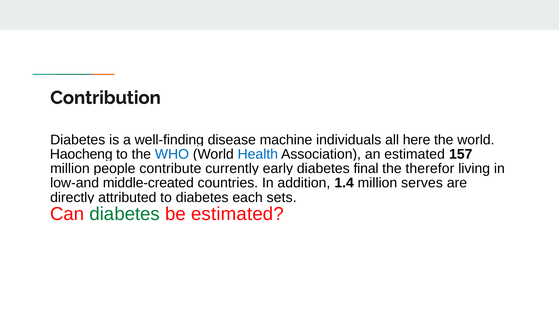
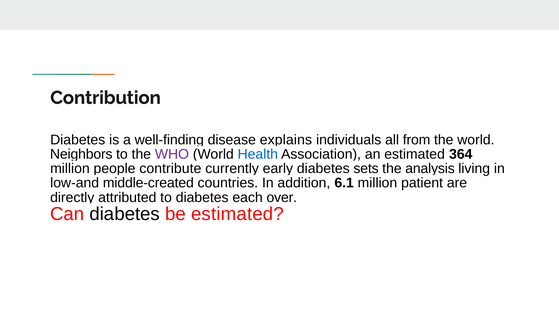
machine: machine -> explains
here: here -> from
Haocheng: Haocheng -> Neighbors
WHO colour: blue -> purple
157: 157 -> 364
final: final -> sets
therefor: therefor -> analysis
1.4: 1.4 -> 6.1
serves: serves -> patient
sets: sets -> over
diabetes at (125, 214) colour: green -> black
